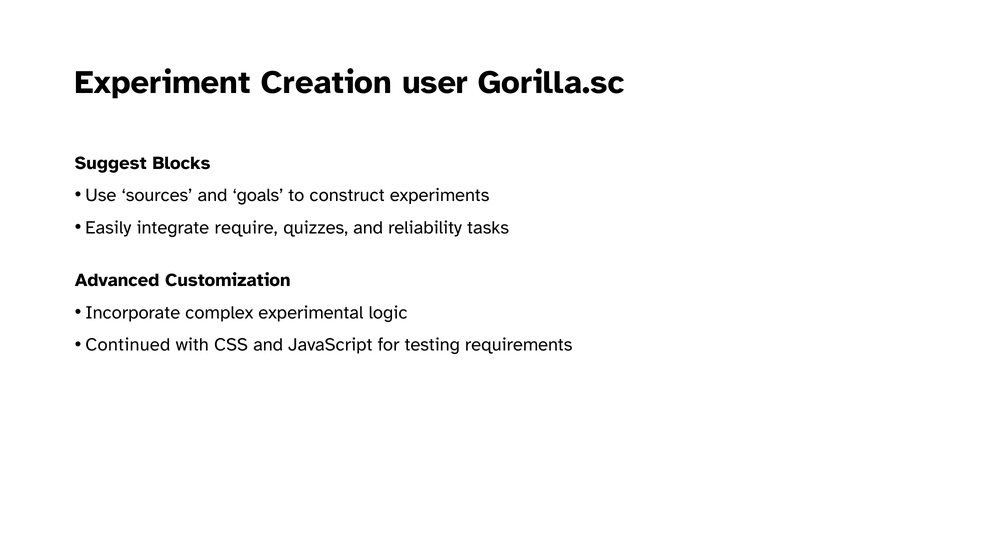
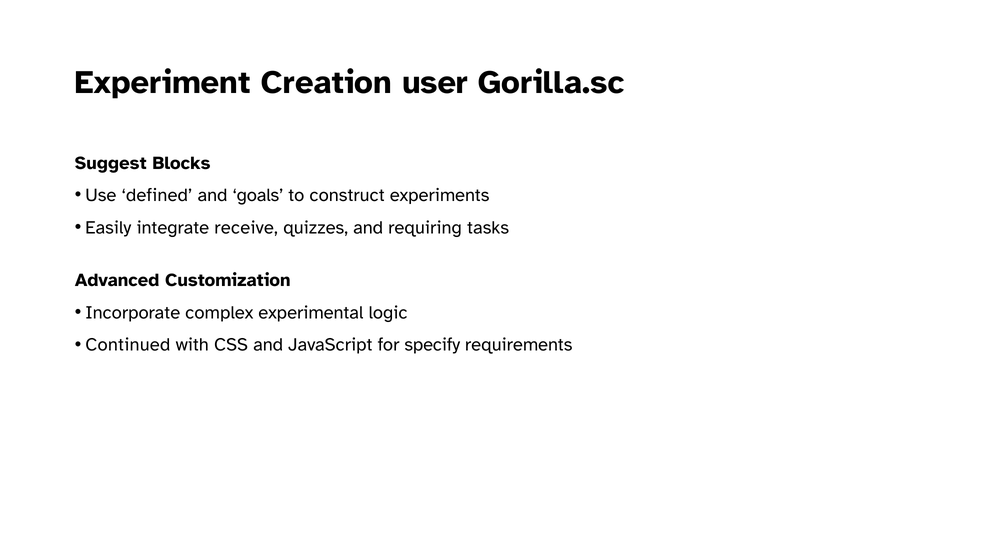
sources: sources -> defined
require: require -> receive
reliability: reliability -> requiring
testing: testing -> specify
